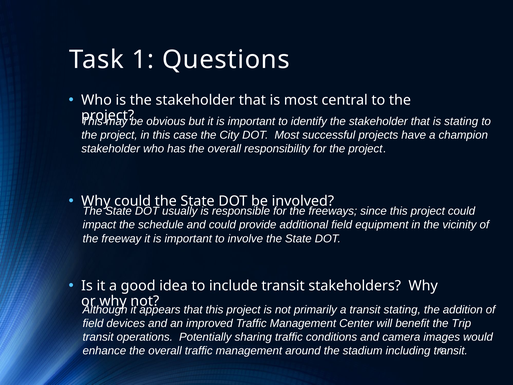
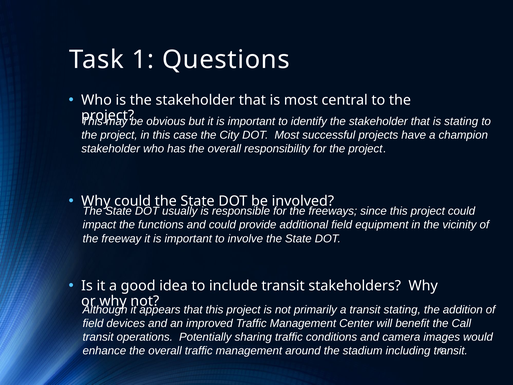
schedule: schedule -> functions
Trip: Trip -> Call
